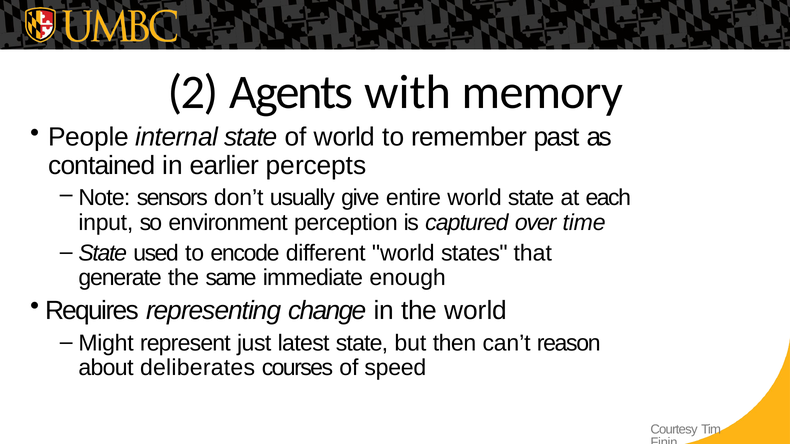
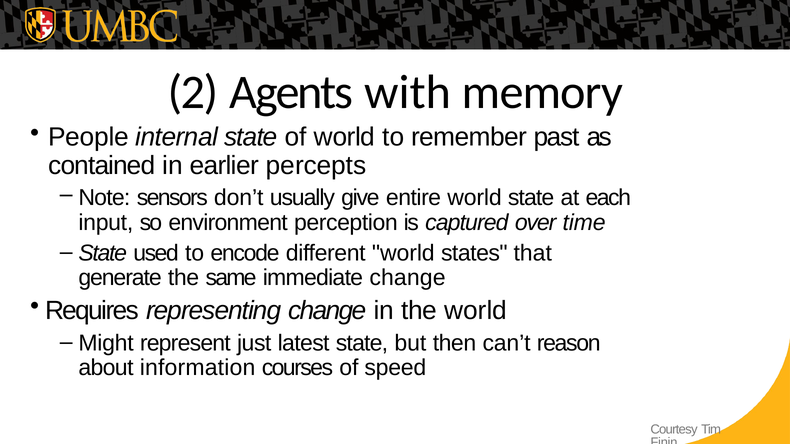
immediate enough: enough -> change
deliberates: deliberates -> information
